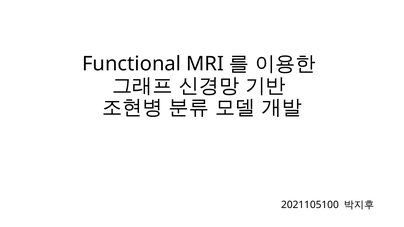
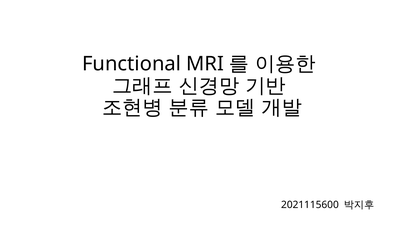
2021105100: 2021105100 -> 2021115600
